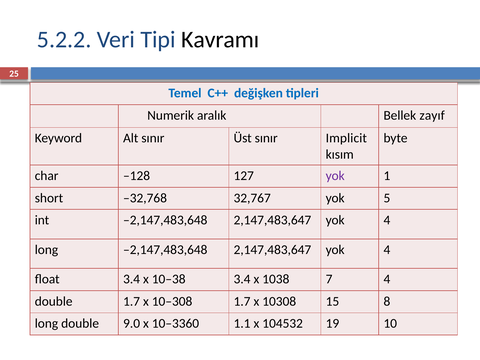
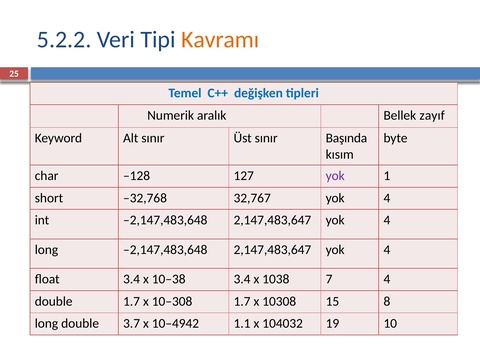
Kavramı colour: black -> orange
Implicit: Implicit -> Başında
32,767 yok 5: 5 -> 4
9.0: 9.0 -> 3.7
10–3360: 10–3360 -> 10–4942
104532: 104532 -> 104032
